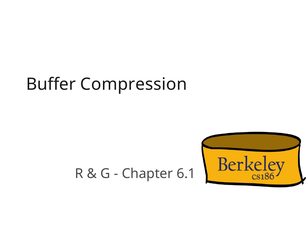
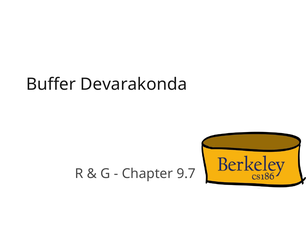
Compression: Compression -> Devarakonda
6.1: 6.1 -> 9.7
